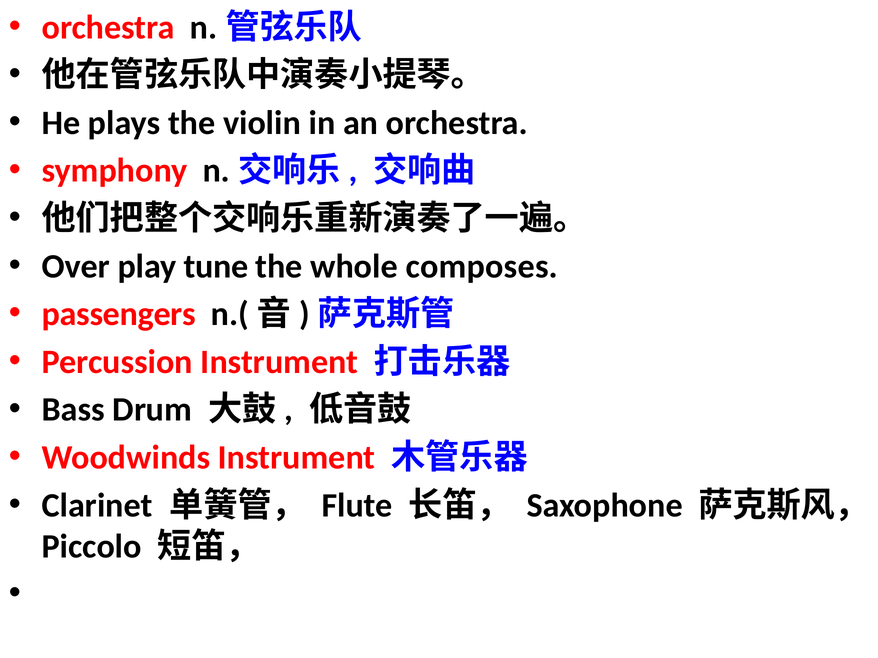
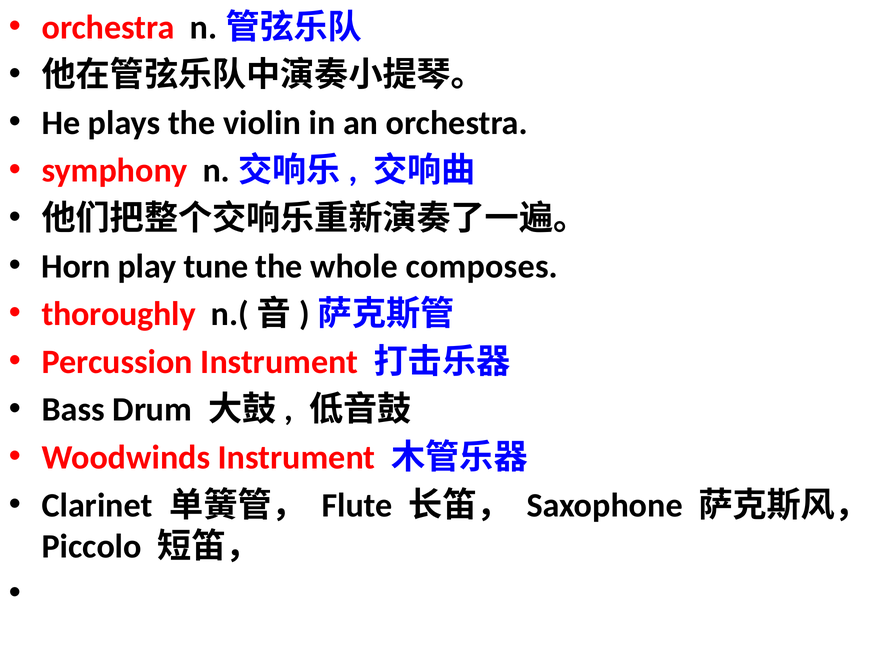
Over: Over -> Horn
passengers: passengers -> thoroughly
